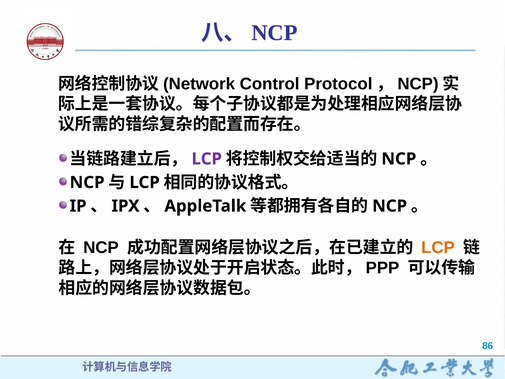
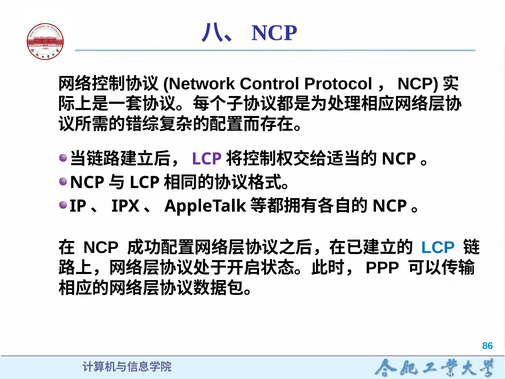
LCP at (438, 248) colour: orange -> blue
